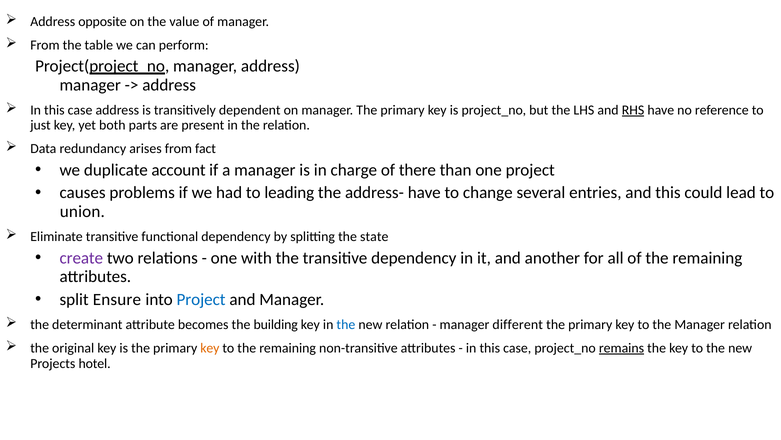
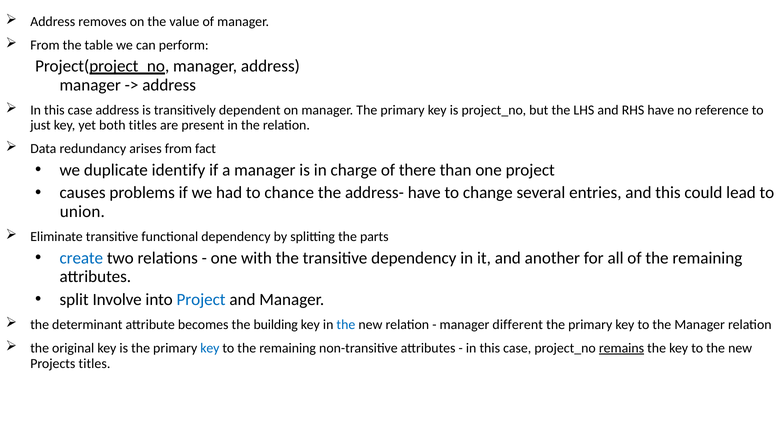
opposite: opposite -> removes
RHS underline: present -> none
both parts: parts -> titles
account: account -> identify
leading: leading -> chance
state: state -> parts
create colour: purple -> blue
Ensure: Ensure -> Involve
key at (210, 348) colour: orange -> blue
Projects hotel: hotel -> titles
